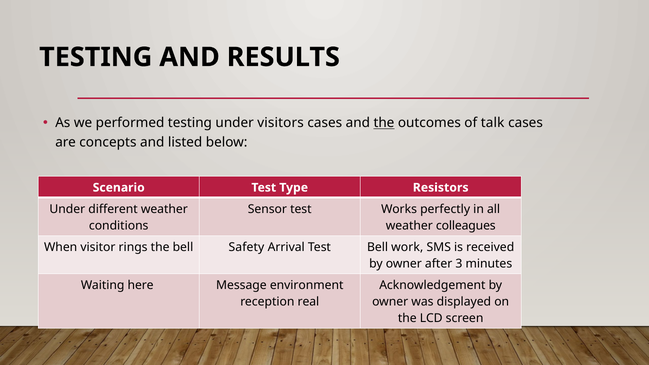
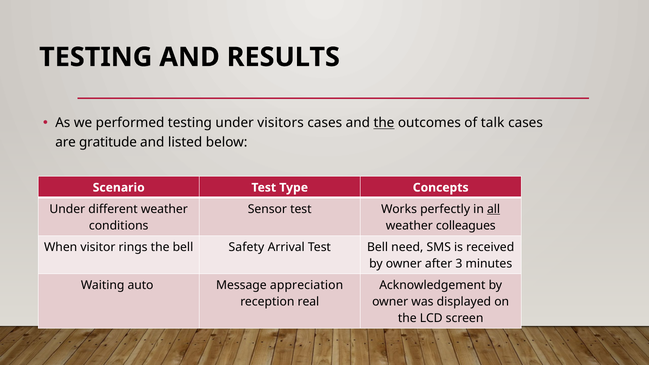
concepts: concepts -> gratitude
Resistors: Resistors -> Concepts
all underline: none -> present
work: work -> need
here: here -> auto
environment: environment -> appreciation
